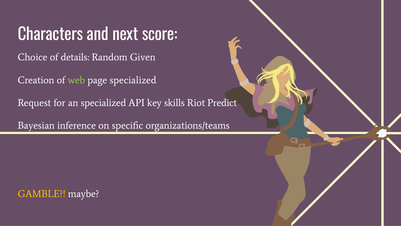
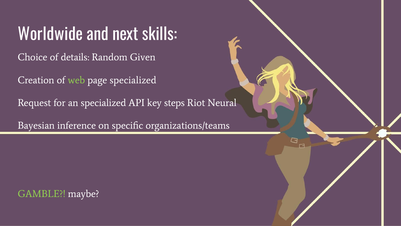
Characters: Characters -> Worldwide
score: score -> skills
skills: skills -> steps
Predict: Predict -> Neural
GAMBLE colour: yellow -> light green
